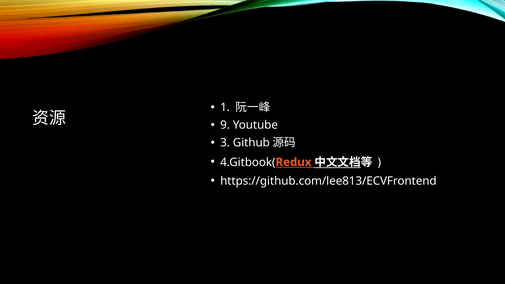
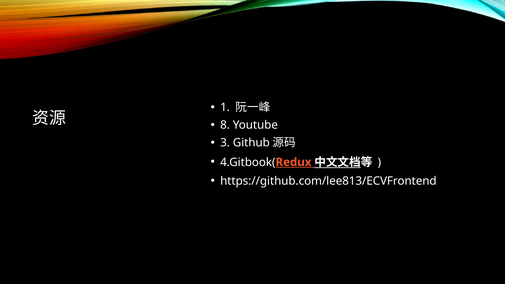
9: 9 -> 8
